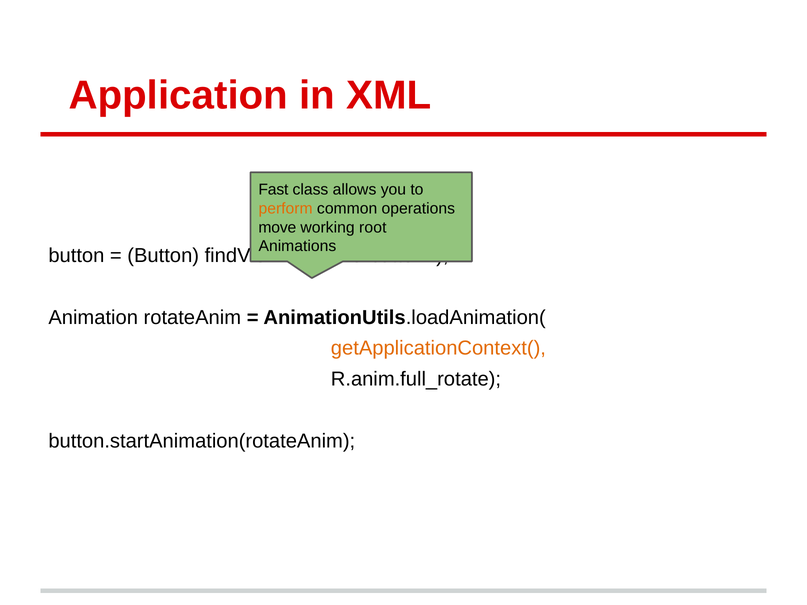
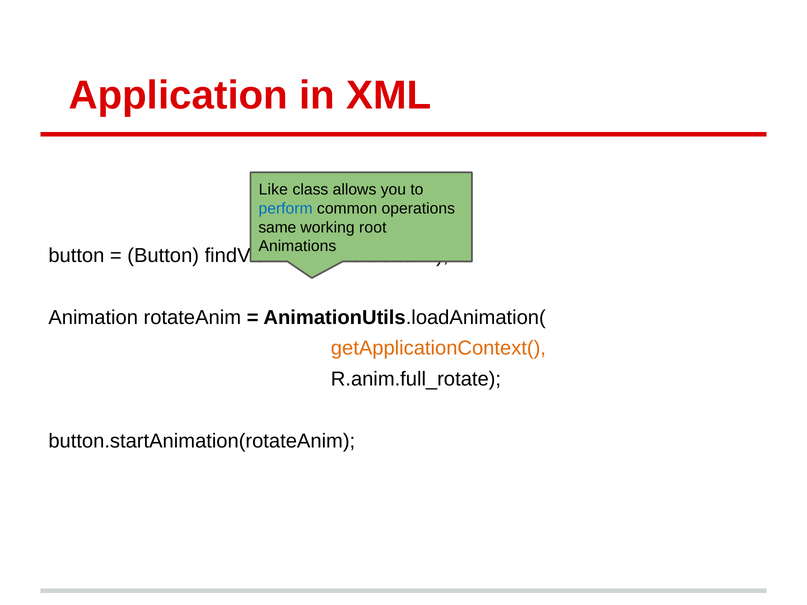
Fast: Fast -> Like
perform colour: orange -> blue
move: move -> same
